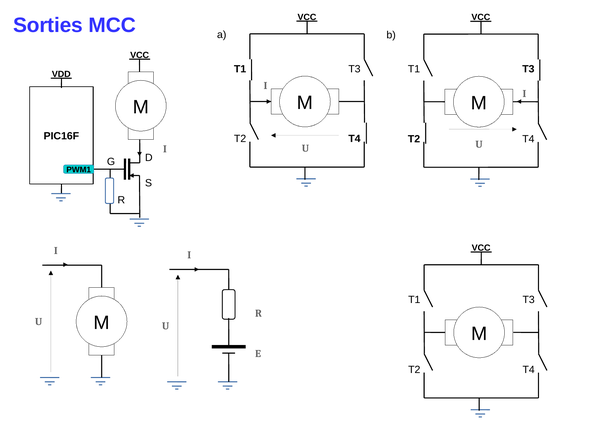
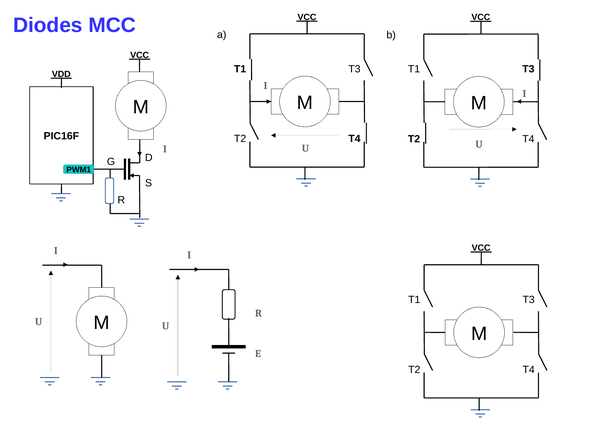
Sorties: Sorties -> Diodes
